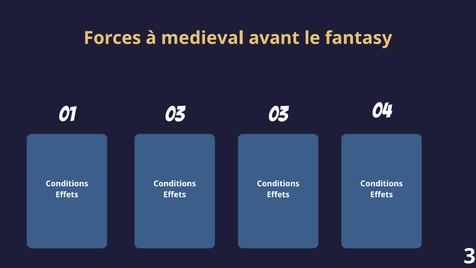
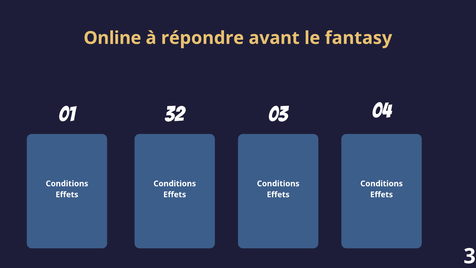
Forces: Forces -> Online
medieval: medieval -> répondre
01 03: 03 -> 32
